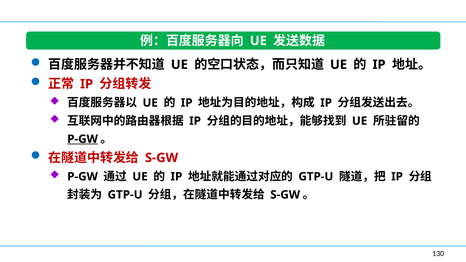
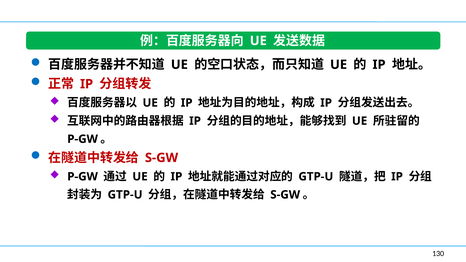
P-GW at (83, 139) underline: present -> none
